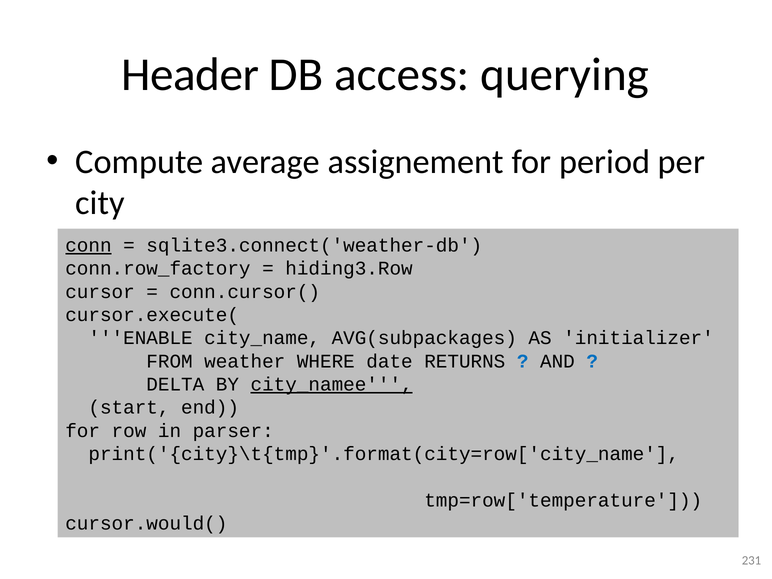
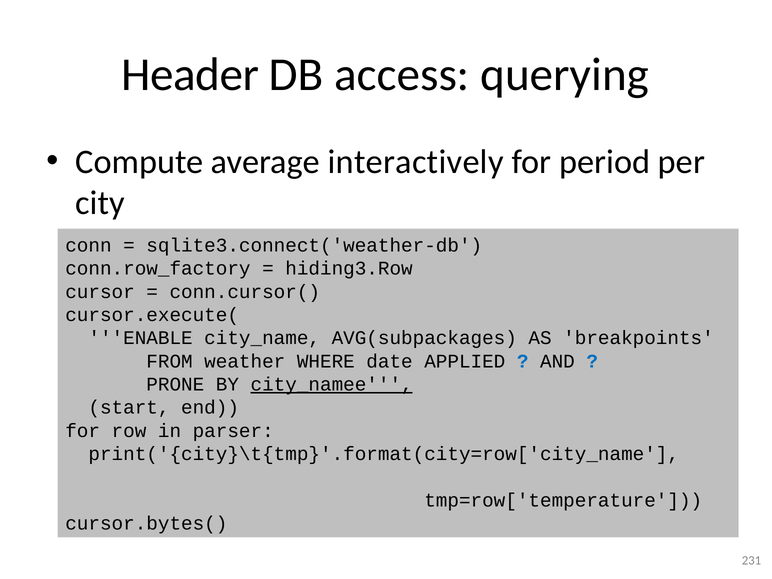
assignement: assignement -> interactively
conn underline: present -> none
initializer: initializer -> breakpoints
RETURNS: RETURNS -> APPLIED
DELTA: DELTA -> PRONE
cursor.would(: cursor.would( -> cursor.bytes(
